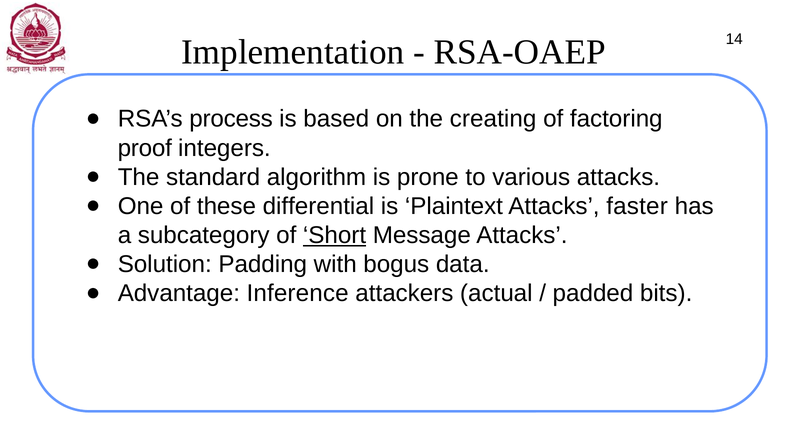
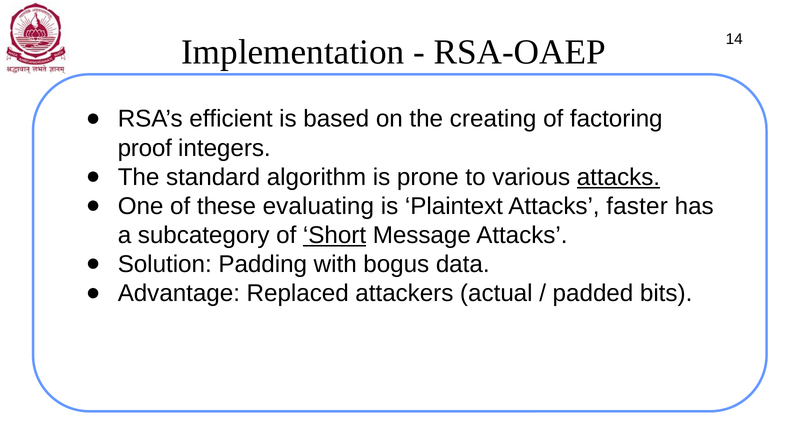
process: process -> efficient
attacks at (618, 177) underline: none -> present
differential: differential -> evaluating
Inference: Inference -> Replaced
